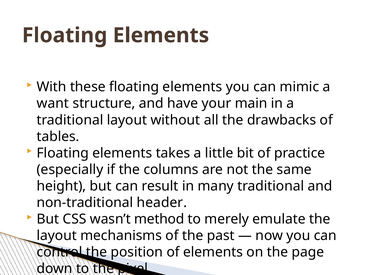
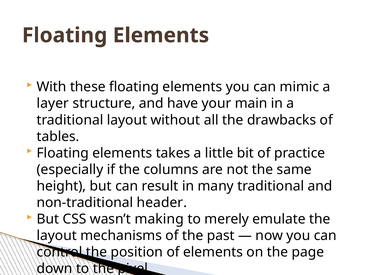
want: want -> layer
method: method -> making
